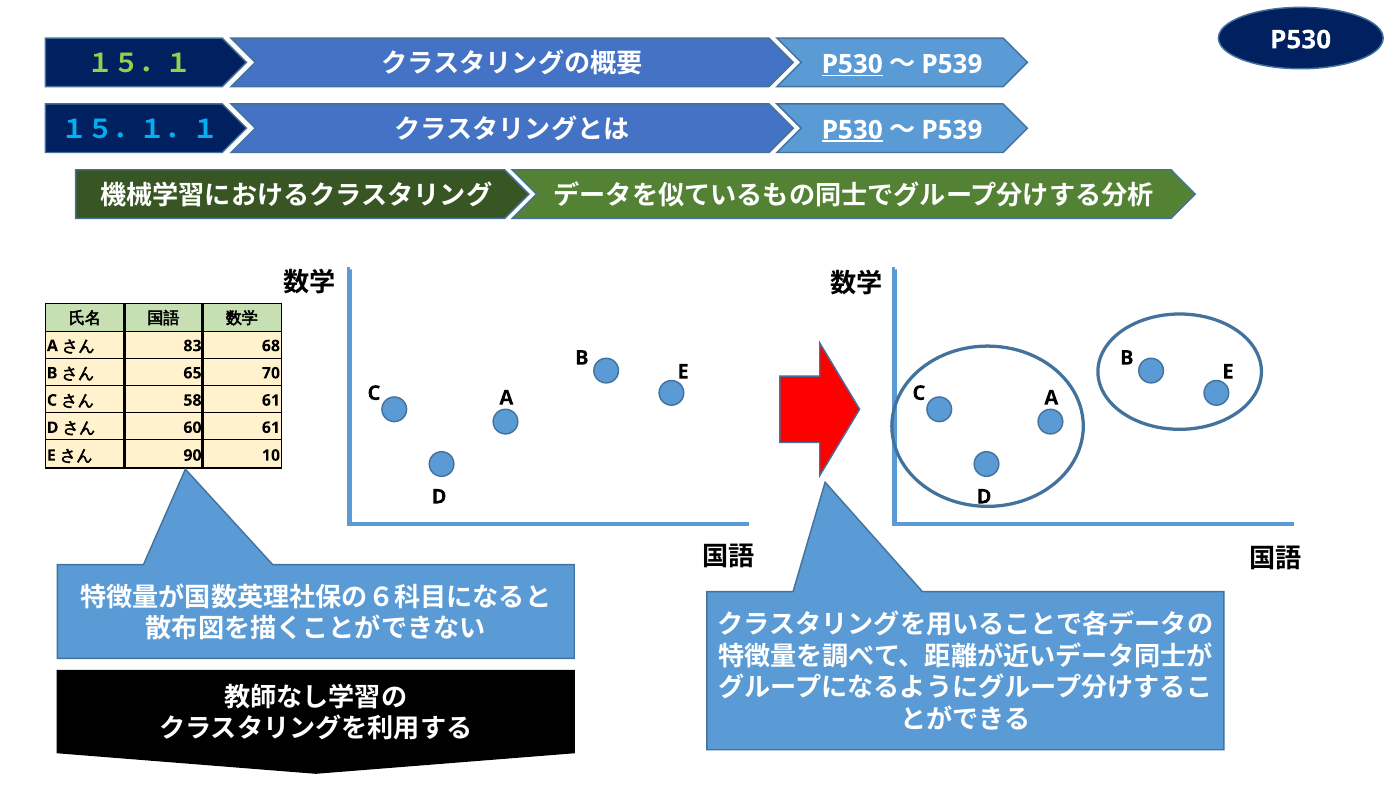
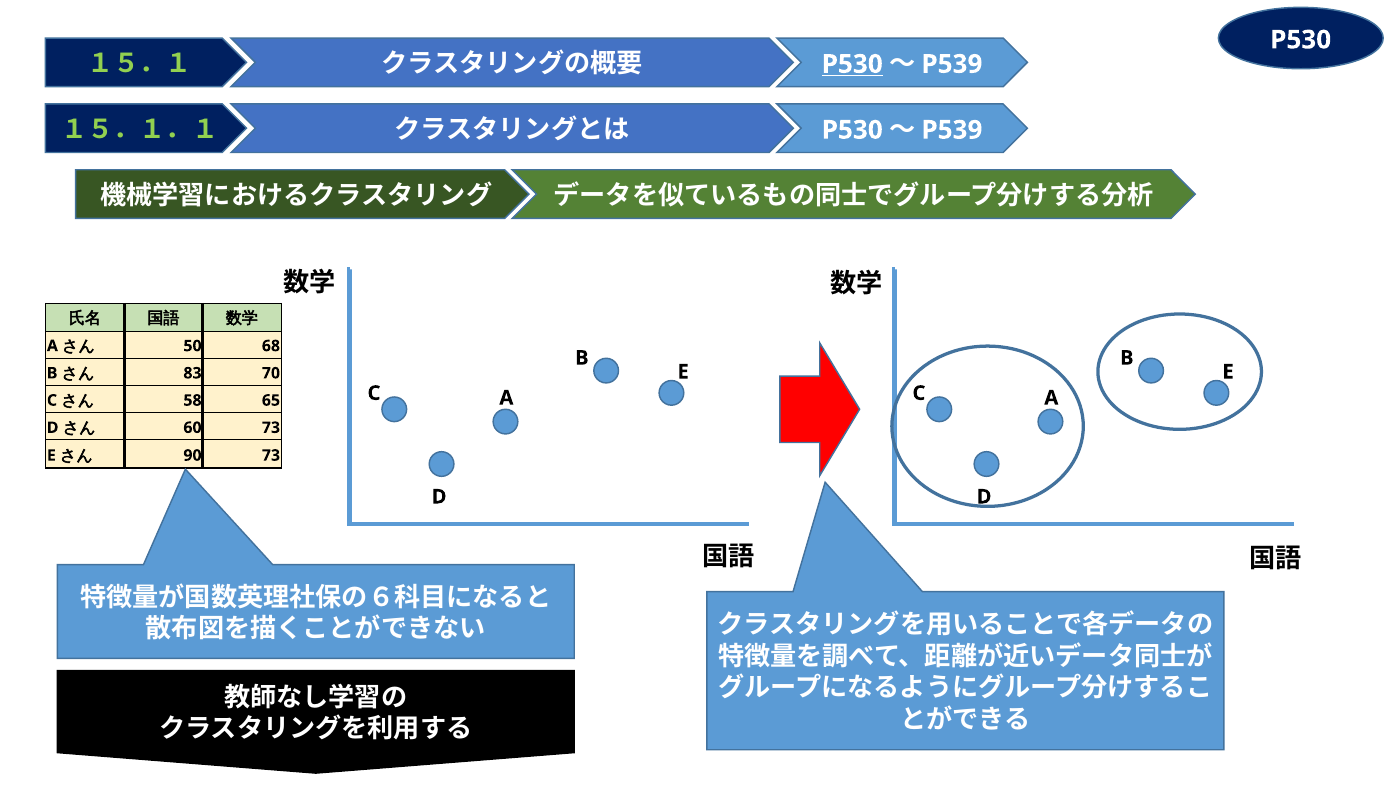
１５．１．１ colour: light blue -> light green
P530 at (852, 130) underline: present -> none
83: 83 -> 50
65: 65 -> 83
58 61: 61 -> 65
60 61: 61 -> 73
90 10: 10 -> 73
